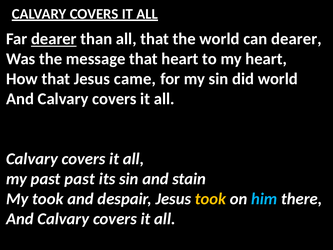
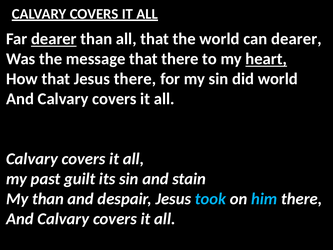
that heart: heart -> there
heart at (266, 59) underline: none -> present
Jesus came: came -> there
past past: past -> guilt
My took: took -> than
took at (210, 199) colour: yellow -> light blue
